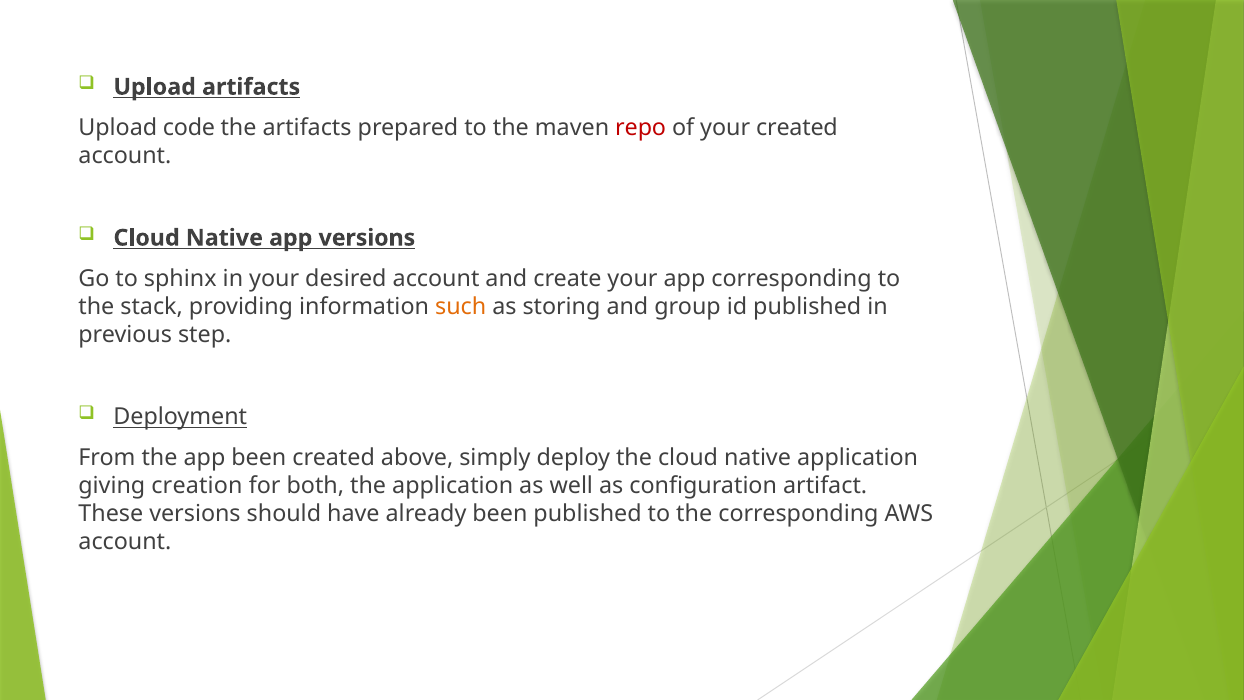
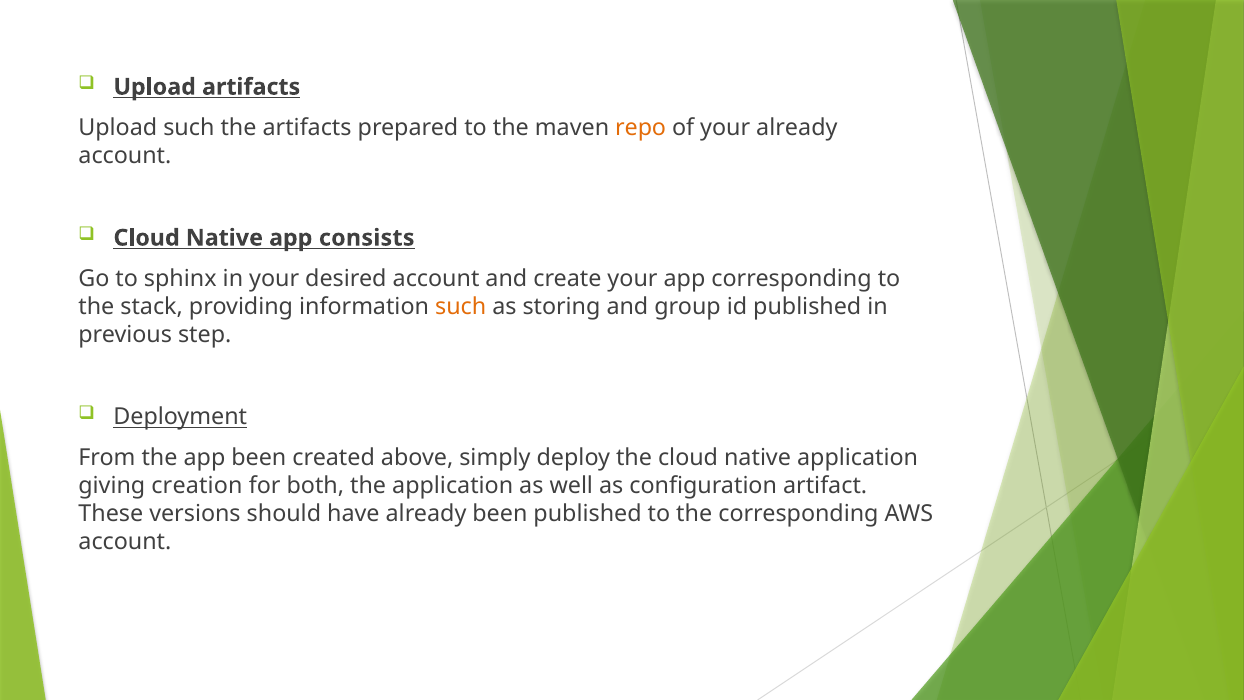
Upload code: code -> such
repo colour: red -> orange
your created: created -> already
app versions: versions -> consists
